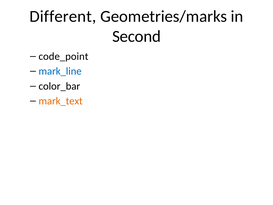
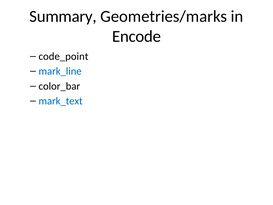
Different: Different -> Summary
Second: Second -> Encode
mark_text colour: orange -> blue
